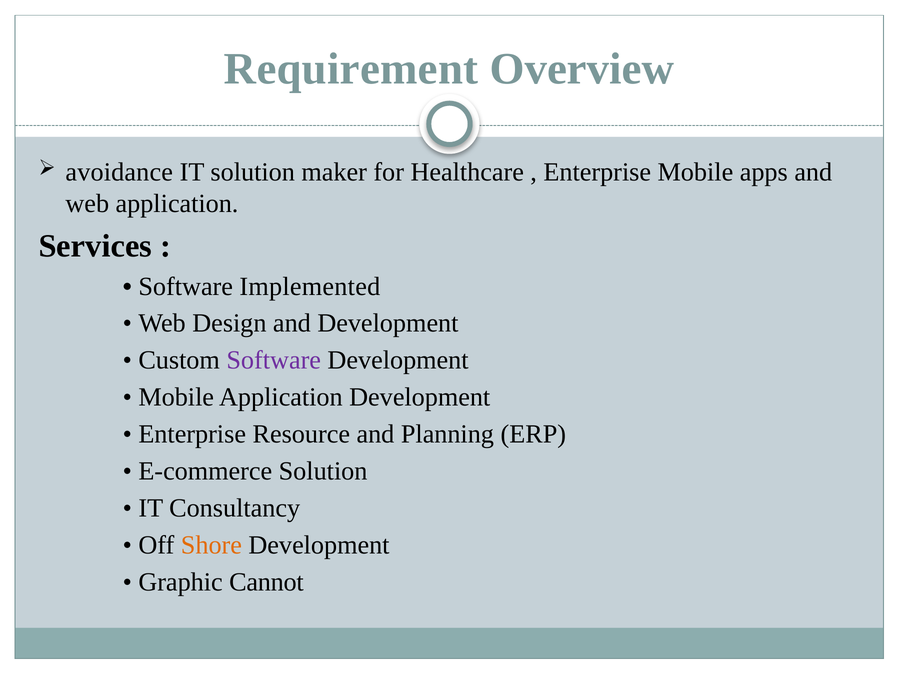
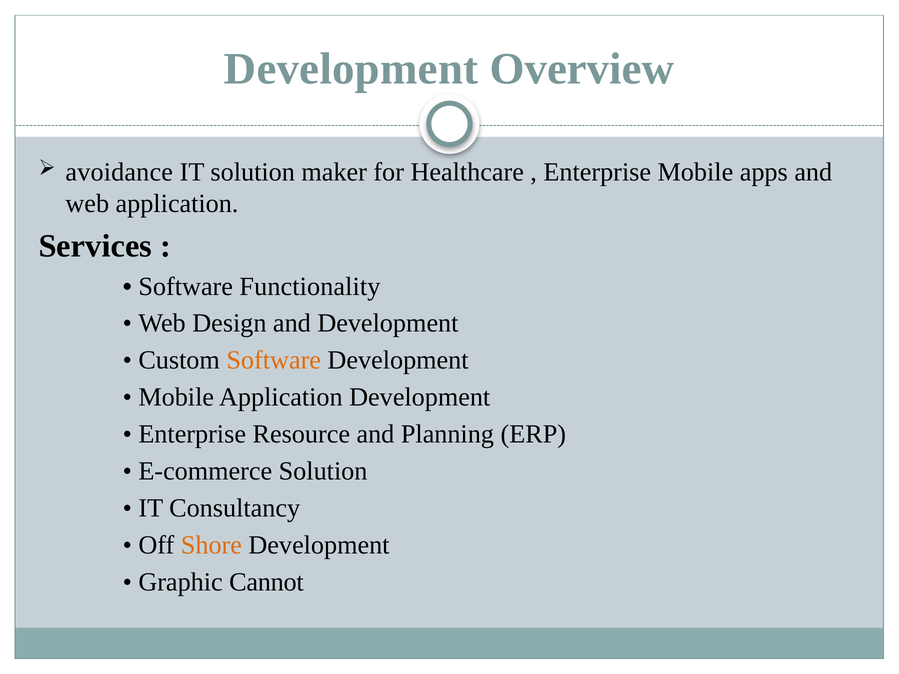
Requirement at (351, 69): Requirement -> Development
Implemented: Implemented -> Functionality
Software at (274, 360) colour: purple -> orange
